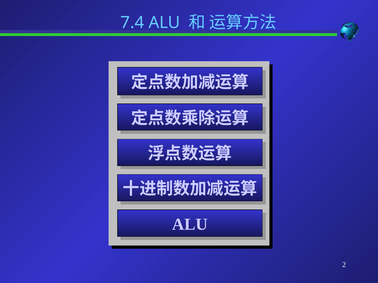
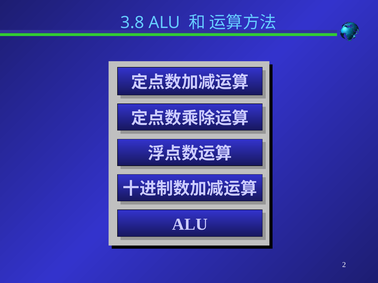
7.4: 7.4 -> 3.8
